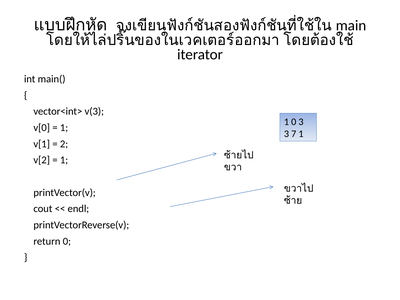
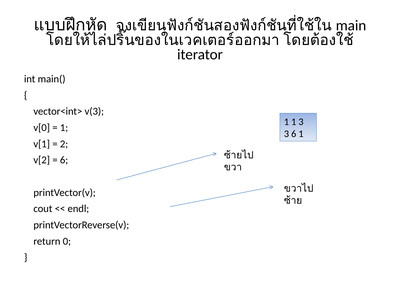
1 0: 0 -> 1
3 7: 7 -> 6
1 at (64, 160): 1 -> 6
